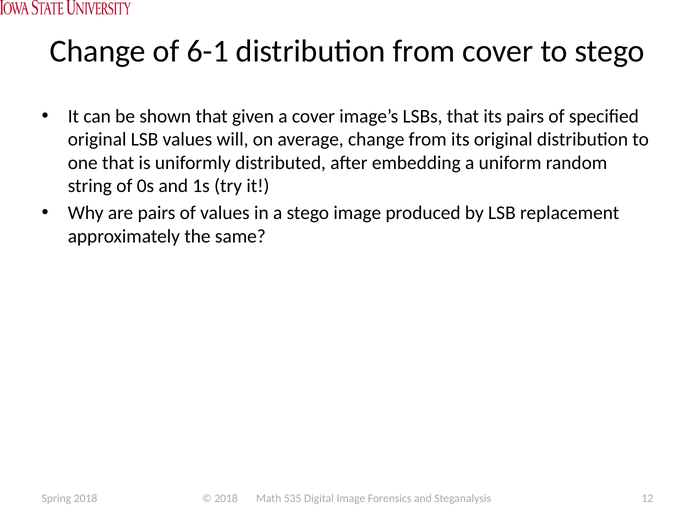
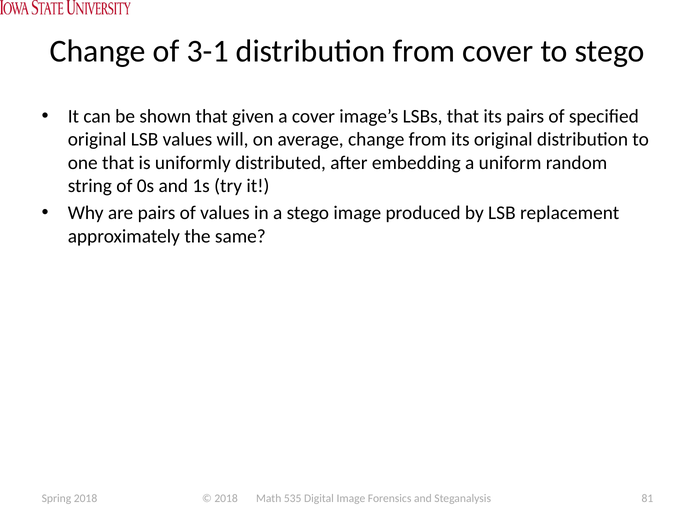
6-1: 6-1 -> 3-1
12: 12 -> 81
